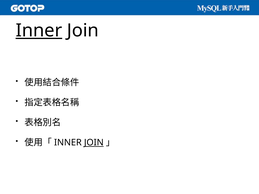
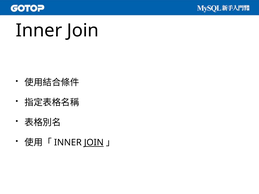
Inner at (39, 31) underline: present -> none
